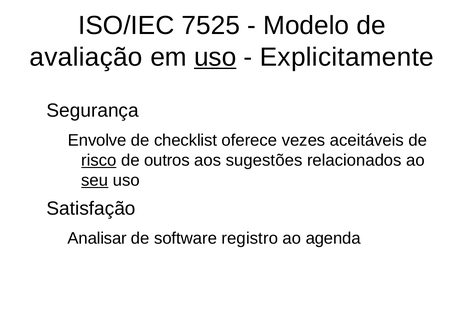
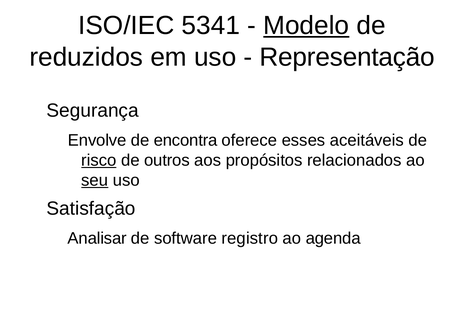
7525: 7525 -> 5341
Modelo underline: none -> present
avaliação: avaliação -> reduzidos
uso at (215, 57) underline: present -> none
Explicitamente: Explicitamente -> Representação
checklist: checklist -> encontra
vezes: vezes -> esses
sugestões: sugestões -> propósitos
